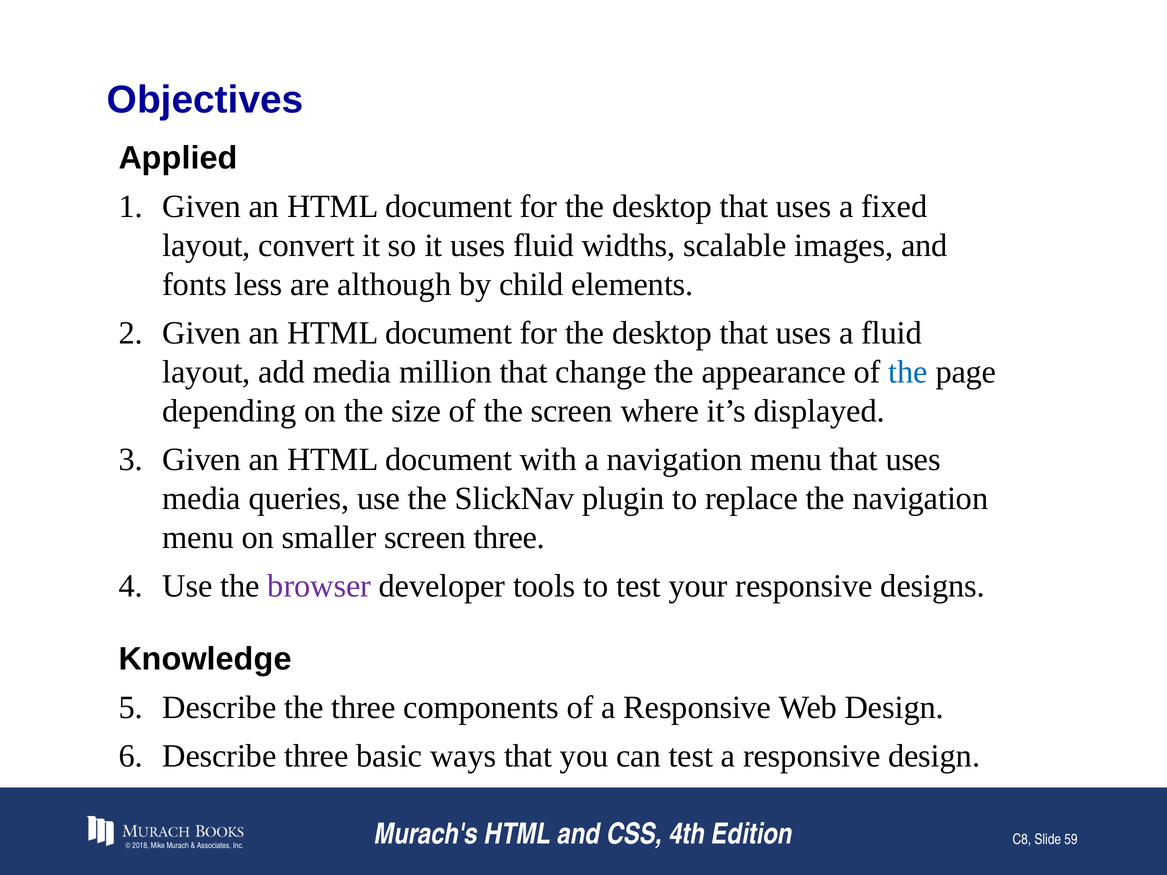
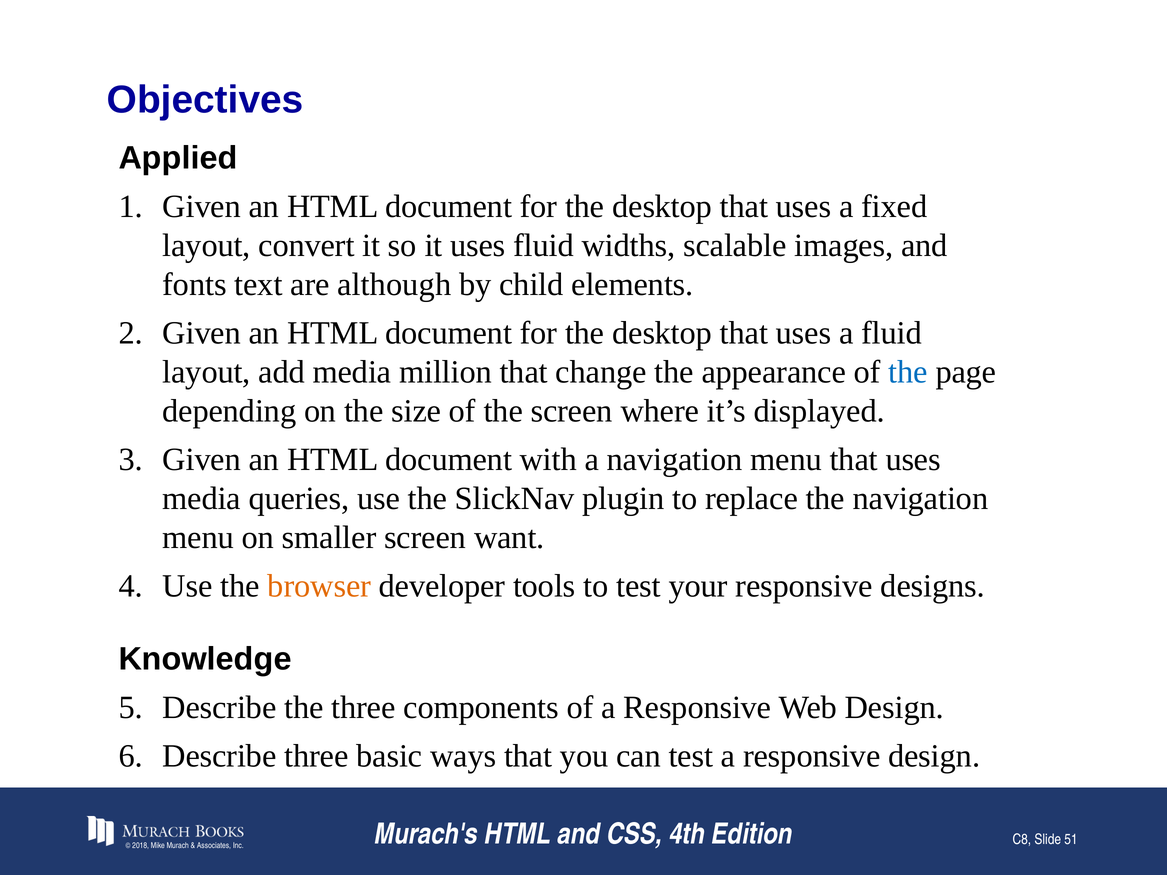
less: less -> text
screen three: three -> want
browser colour: purple -> orange
59: 59 -> 51
